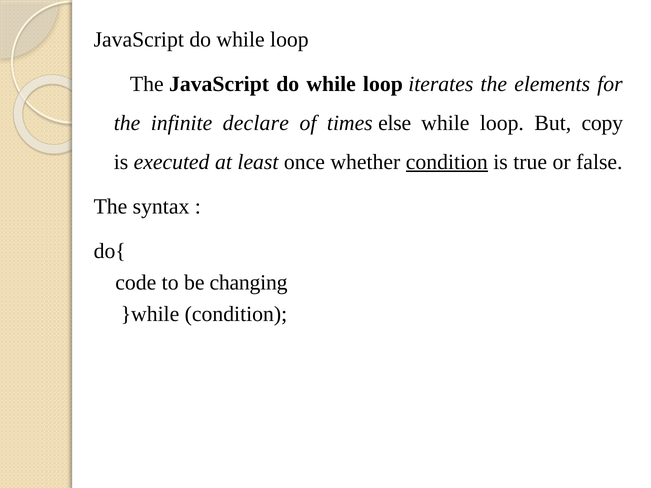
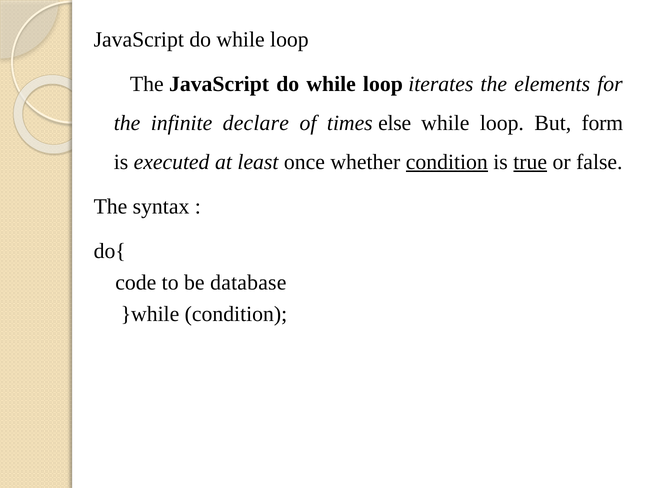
copy: copy -> form
true underline: none -> present
changing: changing -> database
